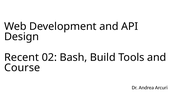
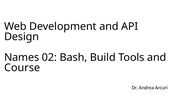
Recent: Recent -> Names
